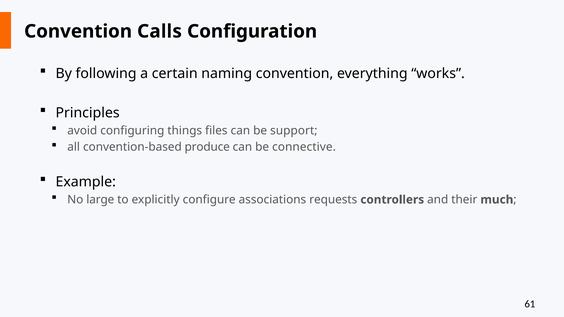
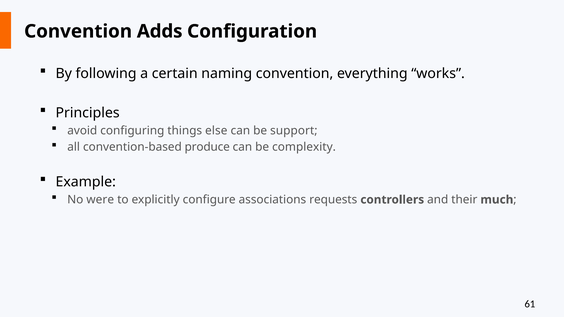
Calls: Calls -> Adds
files: files -> else
connective: connective -> complexity
large: large -> were
